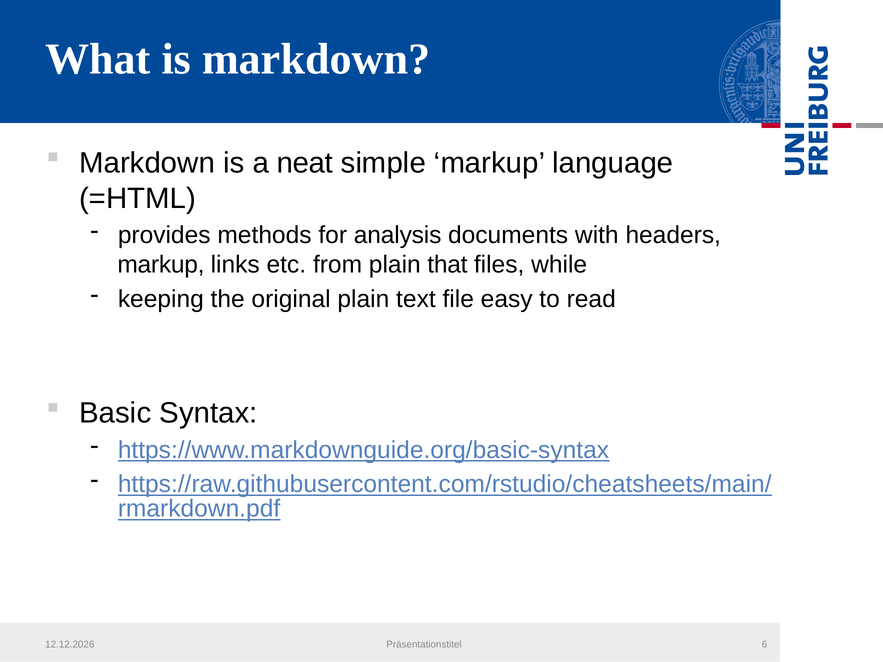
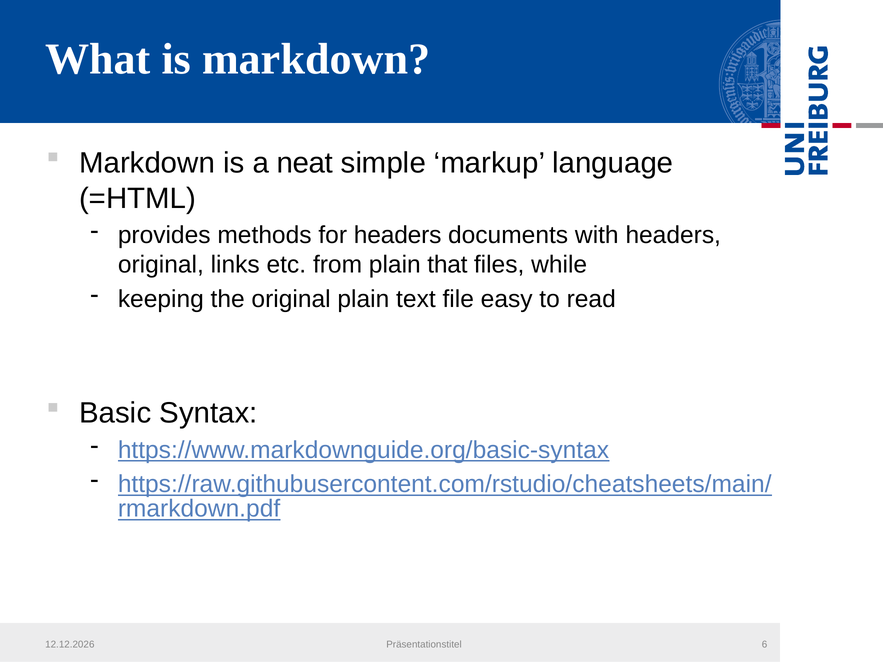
for analysis: analysis -> headers
markup at (161, 265): markup -> original
